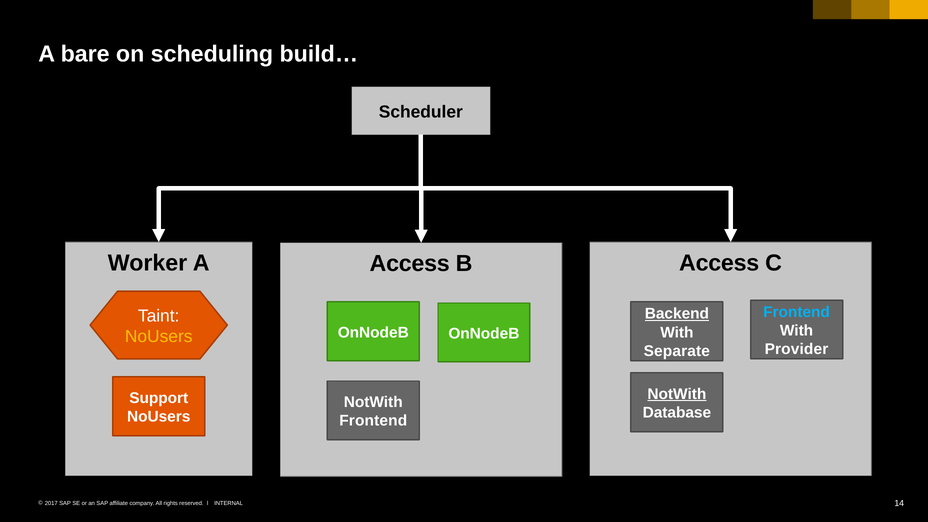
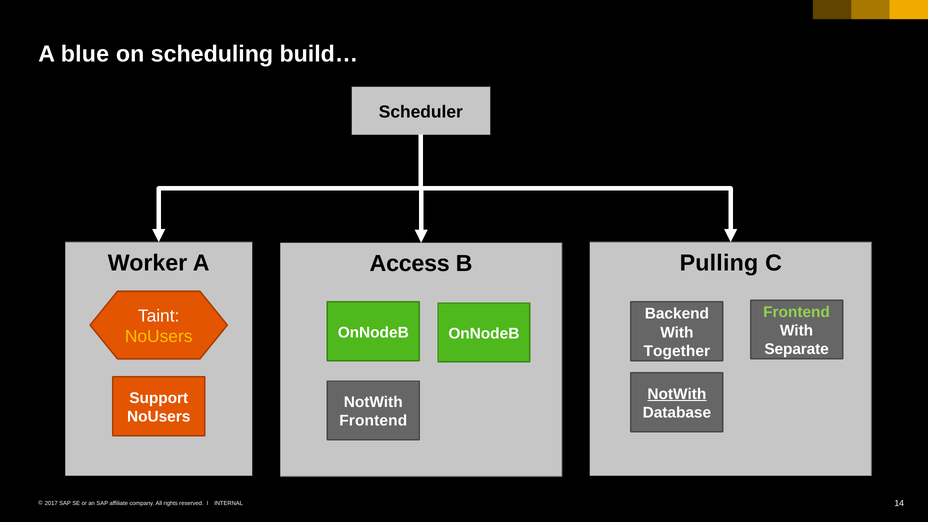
bare: bare -> blue
Access at (719, 263): Access -> Pulling
Frontend at (797, 312) colour: light blue -> light green
Backend underline: present -> none
Provider: Provider -> Separate
Separate: Separate -> Together
